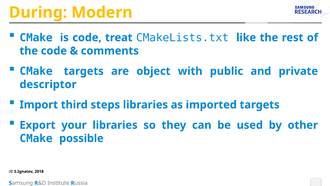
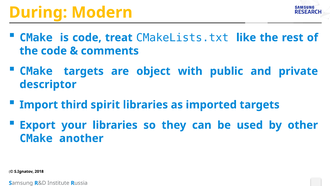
steps: steps -> spirit
possible: possible -> another
